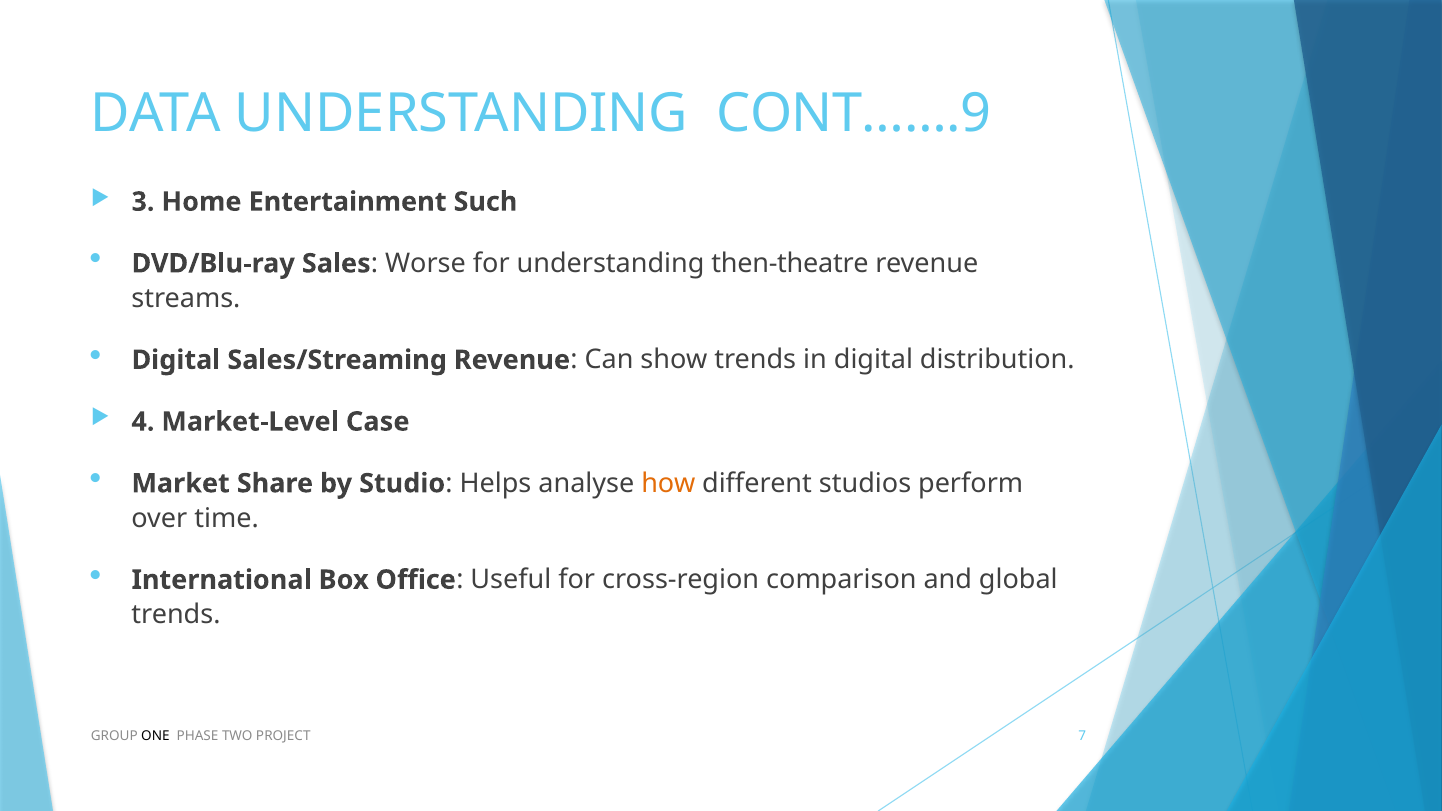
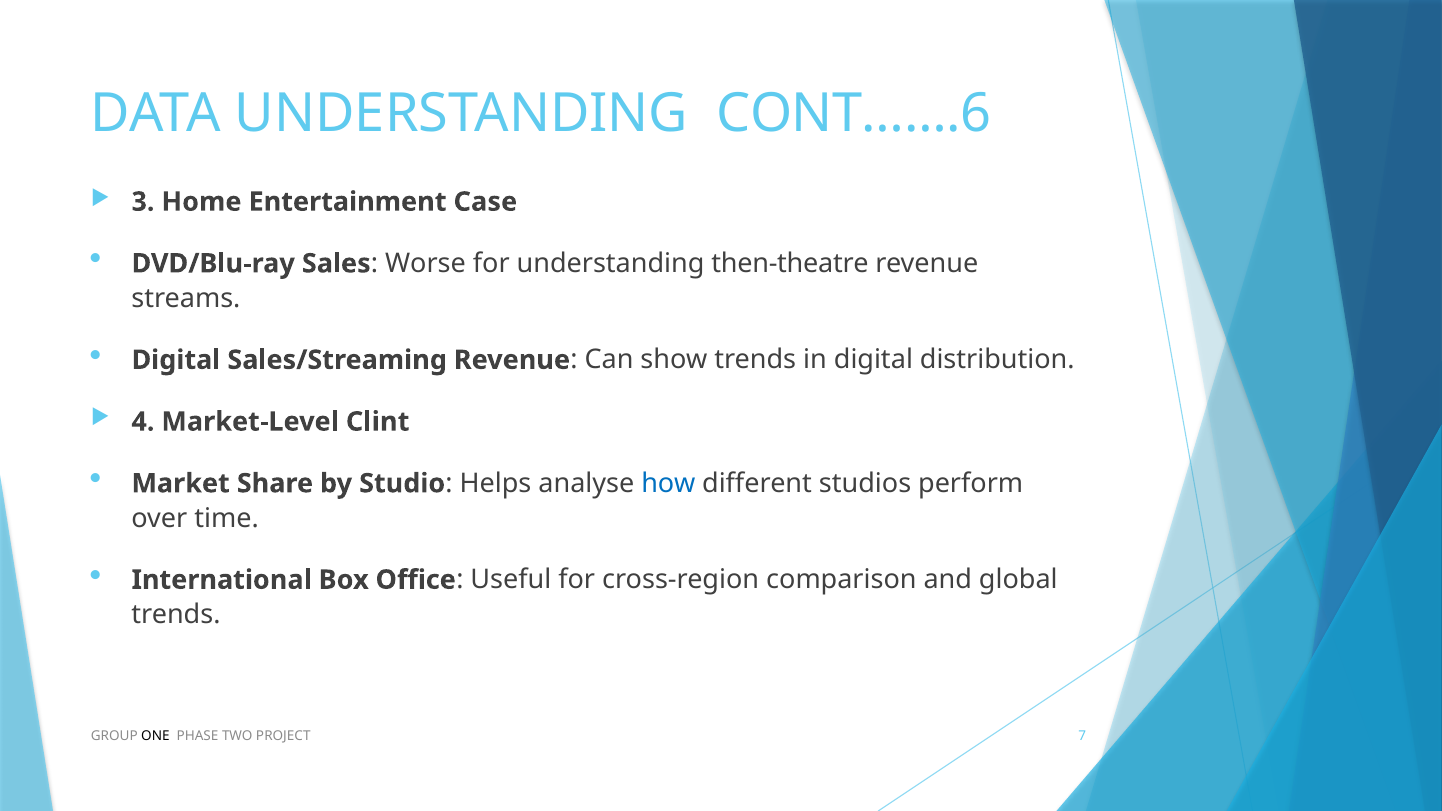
CONT…….9: CONT…….9 -> CONT…….6
Such: Such -> Case
Case: Case -> Clint
how colour: orange -> blue
